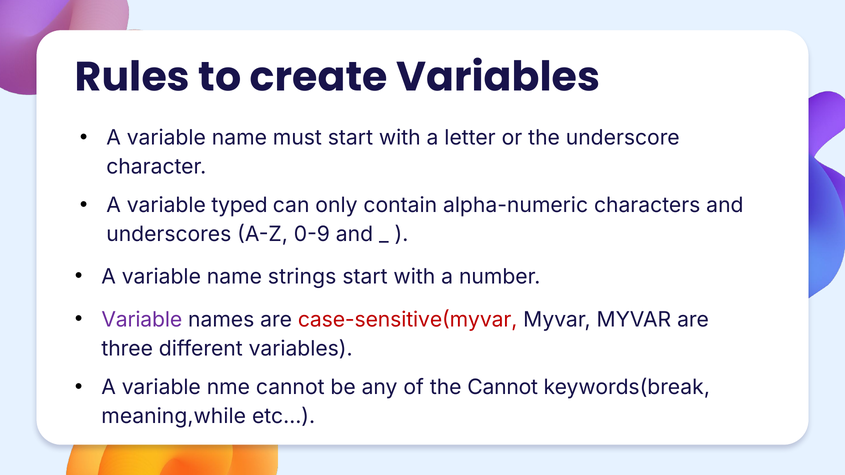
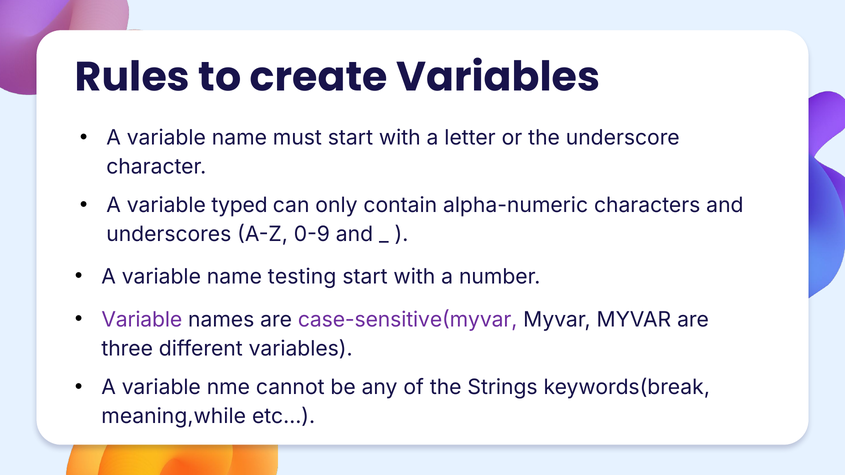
strings: strings -> testing
case-sensitive(myvar colour: red -> purple
the Cannot: Cannot -> Strings
